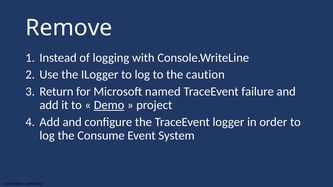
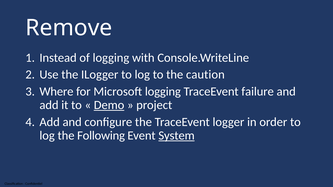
Return: Return -> Where
Microsoft named: named -> logging
Consume: Consume -> Following
System underline: none -> present
